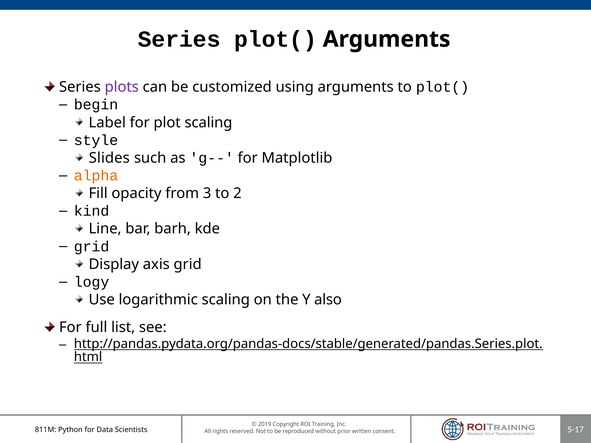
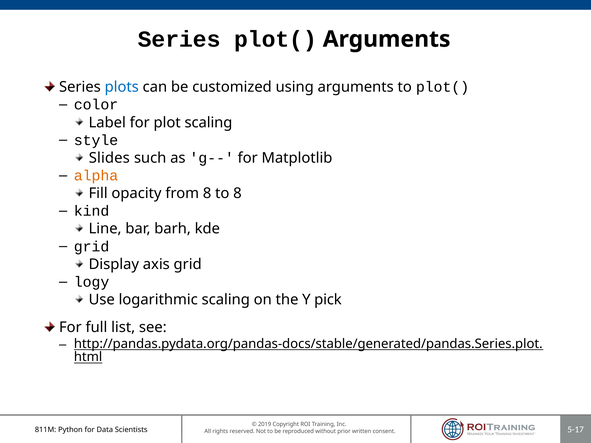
plots colour: purple -> blue
begin: begin -> color
from 3: 3 -> 8
to 2: 2 -> 8
also: also -> pick
